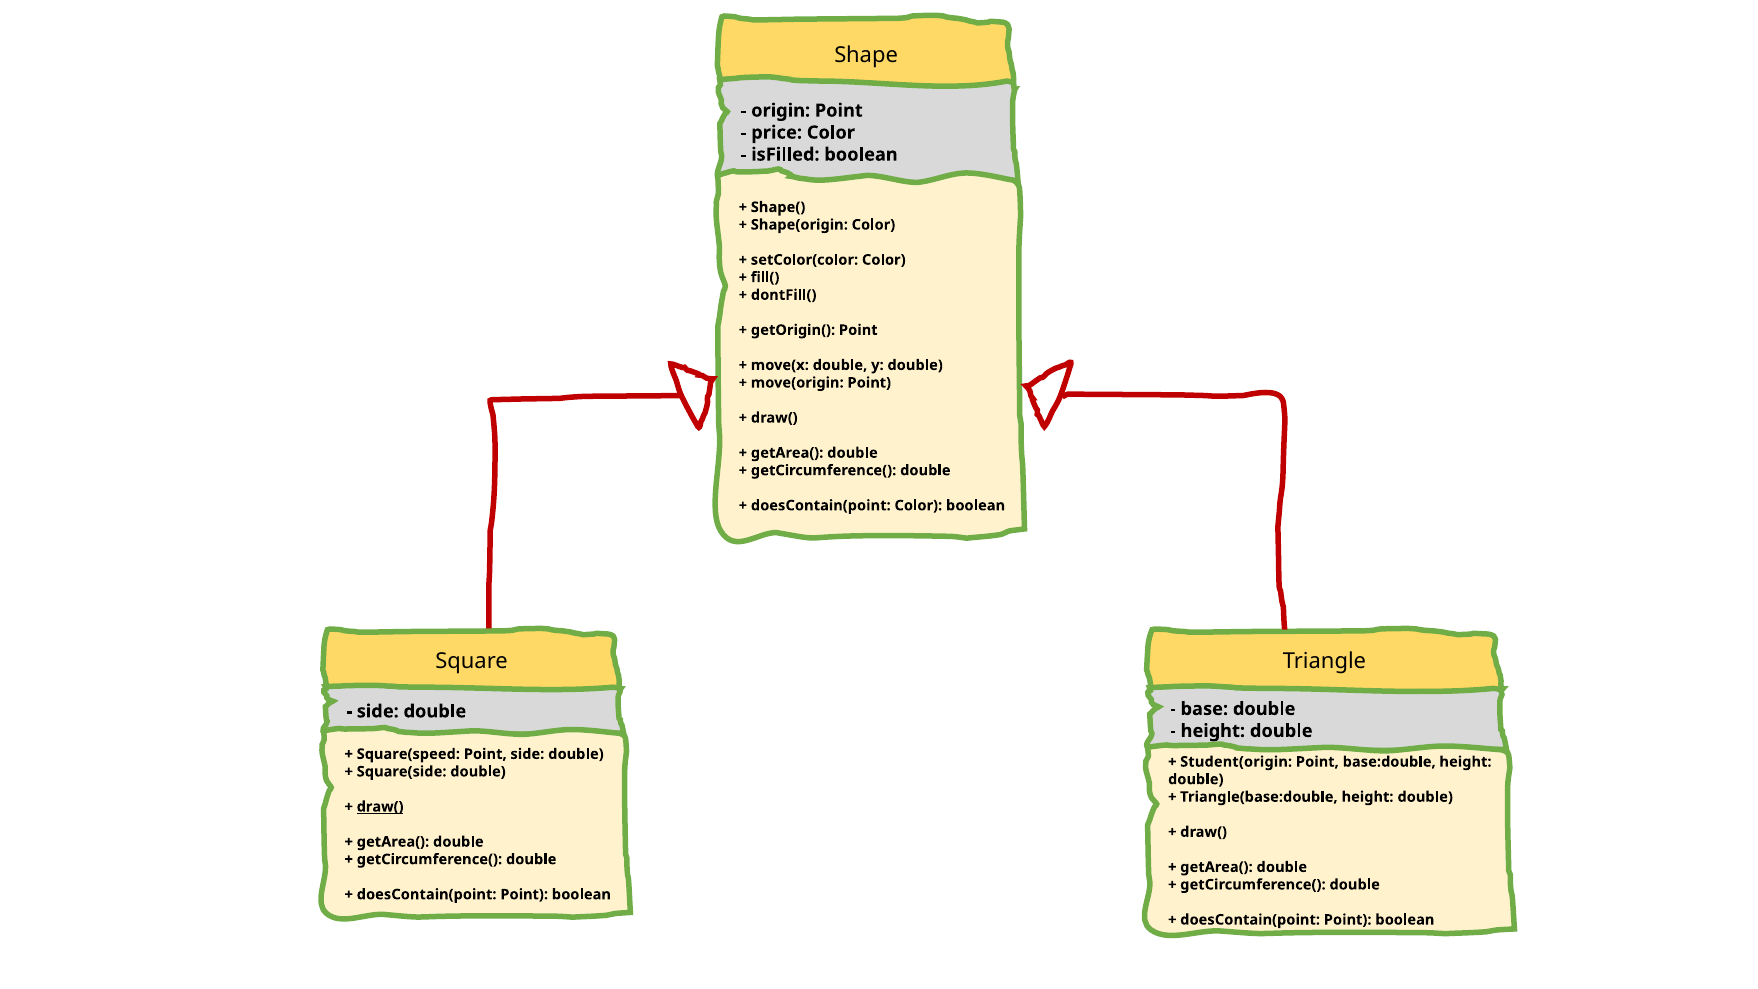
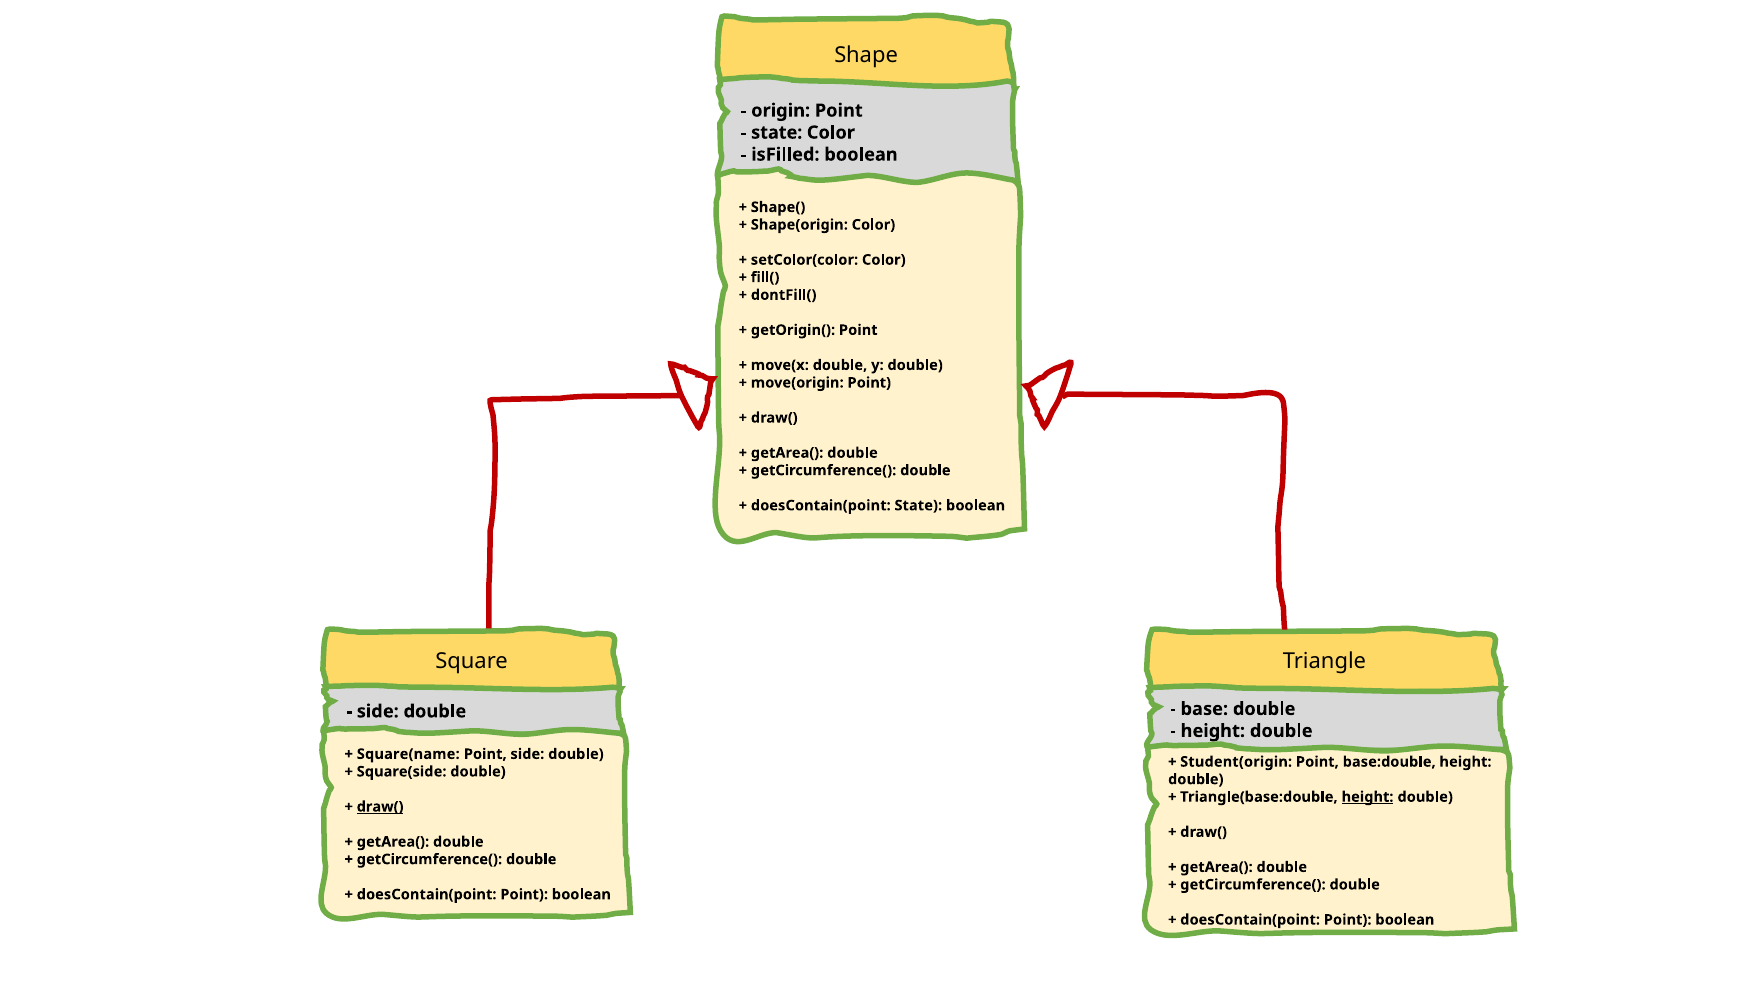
price at (777, 133): price -> state
doesContain(point Color: Color -> State
Square(speed: Square(speed -> Square(name
height at (1368, 797) underline: none -> present
